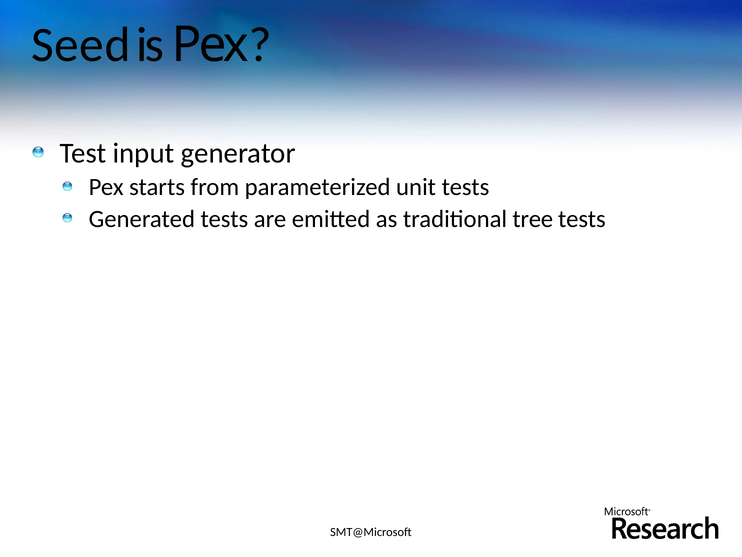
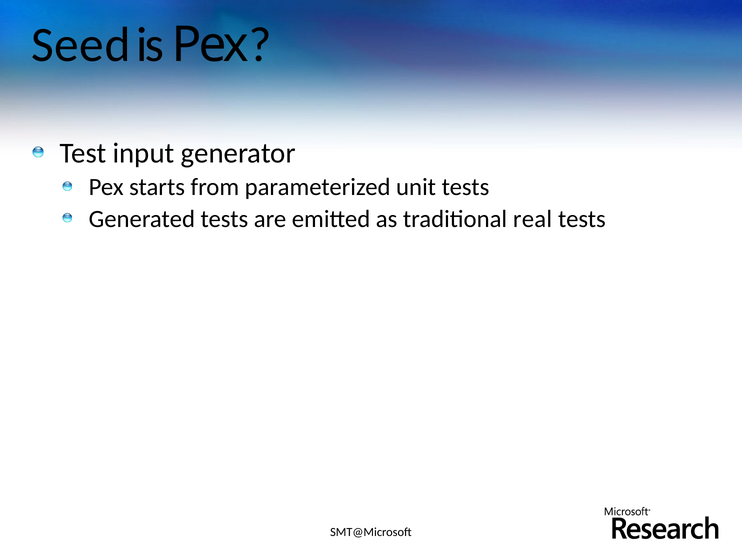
tree: tree -> real
